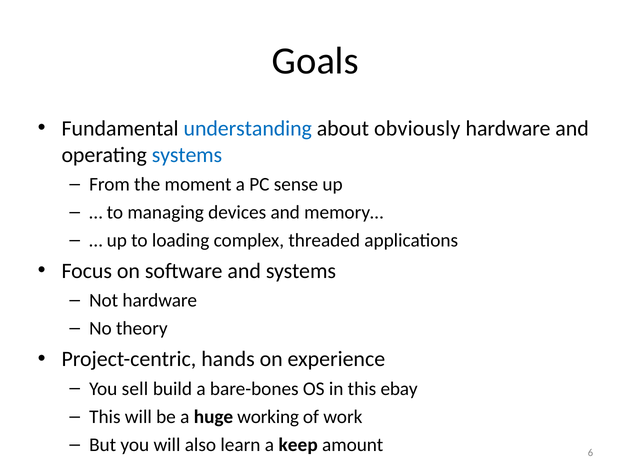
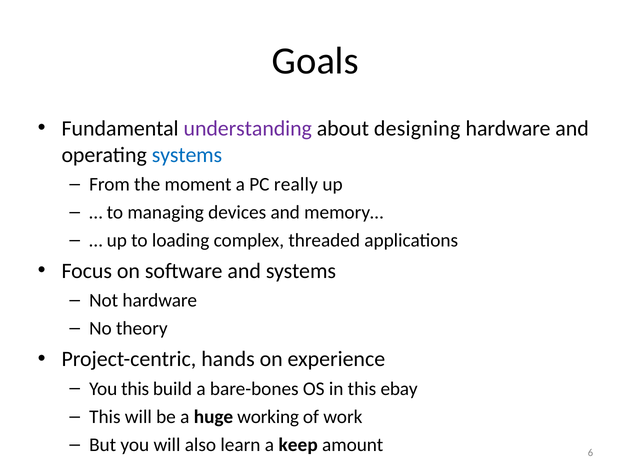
understanding colour: blue -> purple
obviously: obviously -> designing
sense: sense -> really
You sell: sell -> this
